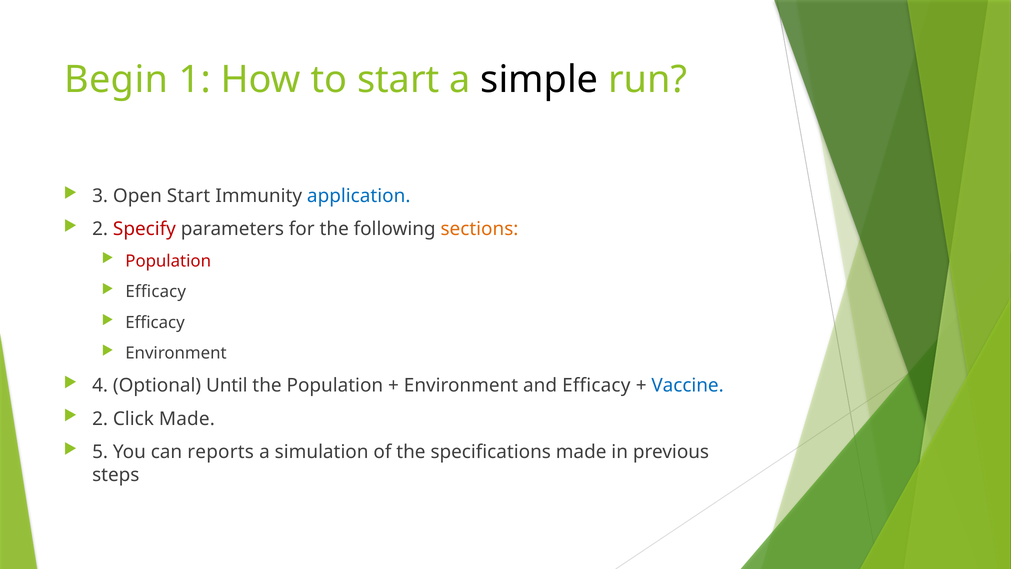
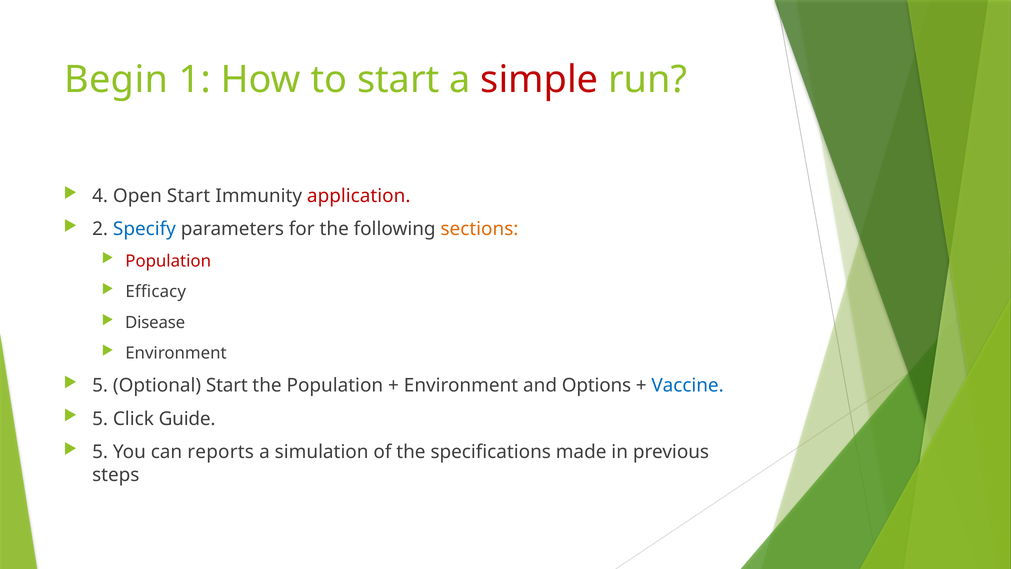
simple colour: black -> red
3: 3 -> 4
application colour: blue -> red
Specify colour: red -> blue
Efficacy at (155, 322): Efficacy -> Disease
4 at (100, 385): 4 -> 5
Optional Until: Until -> Start
and Efficacy: Efficacy -> Options
2 at (100, 419): 2 -> 5
Click Made: Made -> Guide
